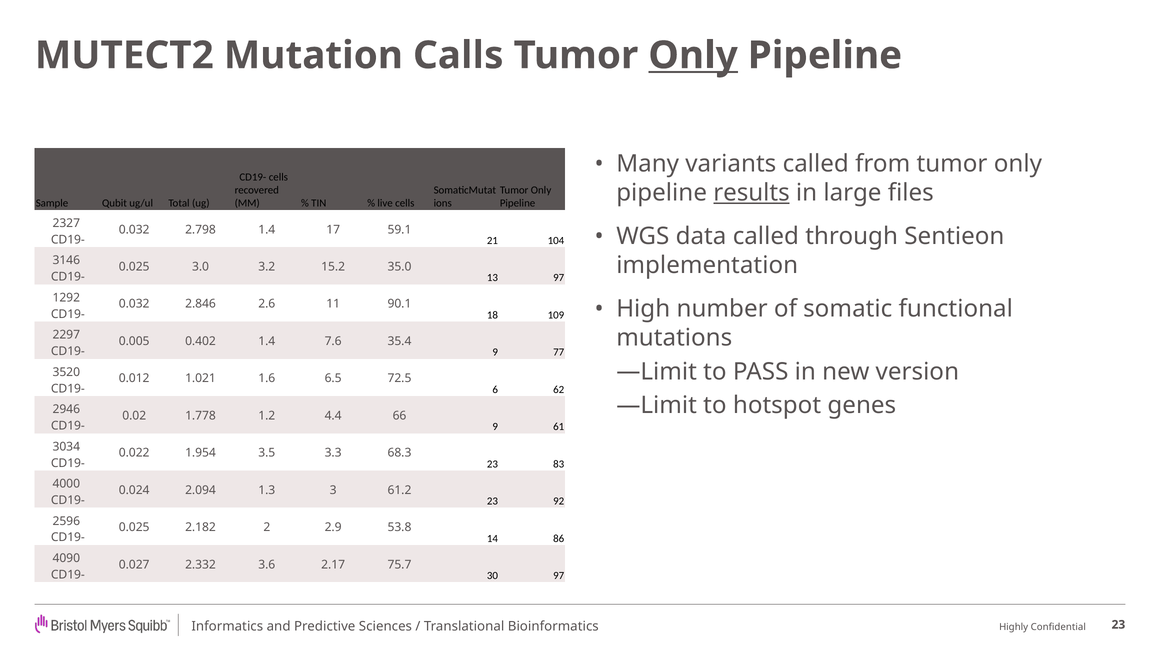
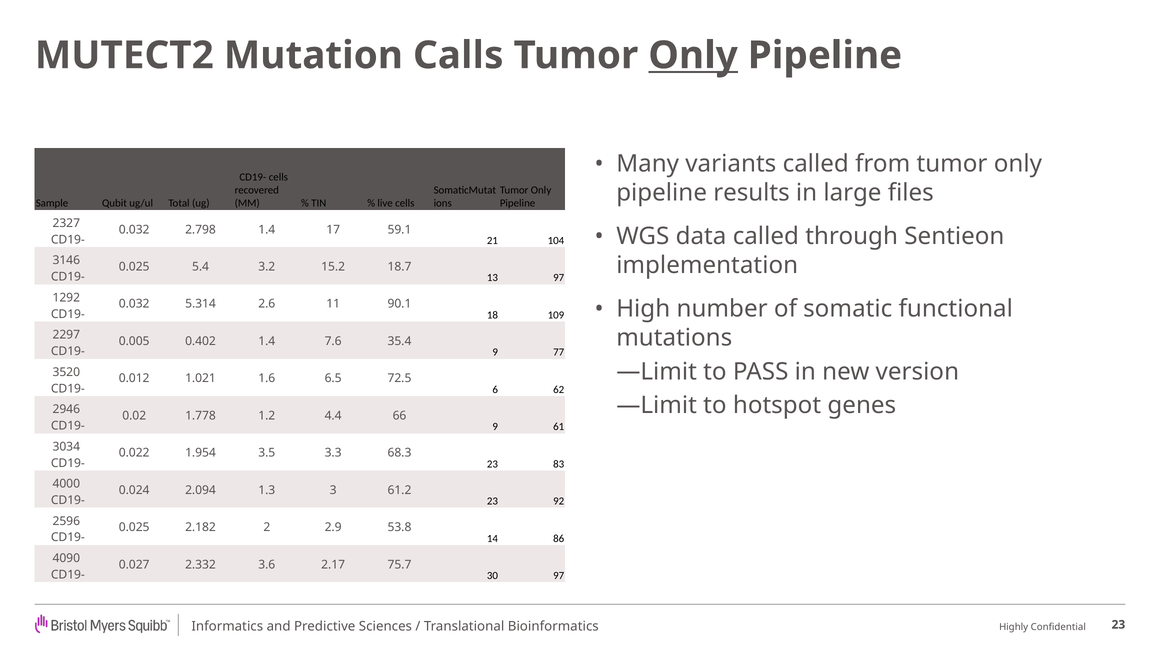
results underline: present -> none
3.0: 3.0 -> 5.4
35.0: 35.0 -> 18.7
2.846: 2.846 -> 5.314
